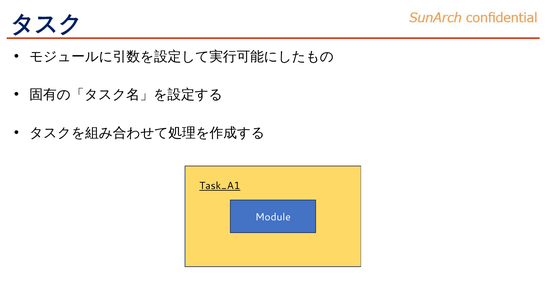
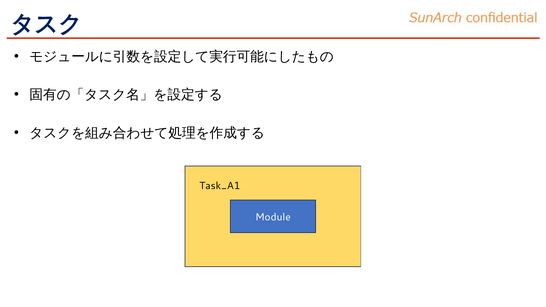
Task_A1 underline: present -> none
